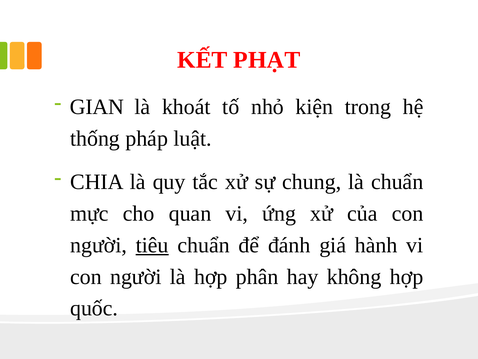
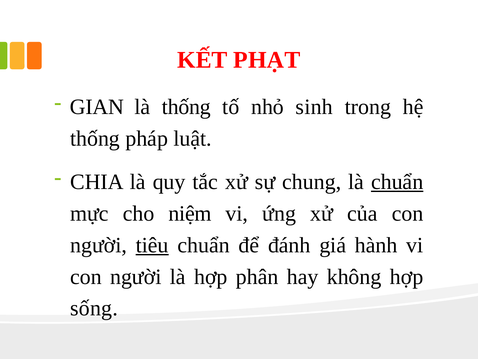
là khoát: khoát -> thống
kiện: kiện -> sinh
chuẩn at (397, 182) underline: none -> present
quan: quan -> niệm
quốc: quốc -> sống
